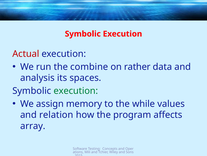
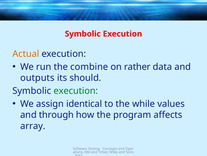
Actual colour: red -> orange
analysis: analysis -> outputs
spaces: spaces -> should
memory: memory -> identical
relation: relation -> through
